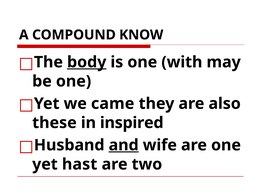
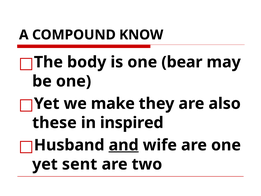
body underline: present -> none
with: with -> bear
came: came -> make
hast: hast -> sent
